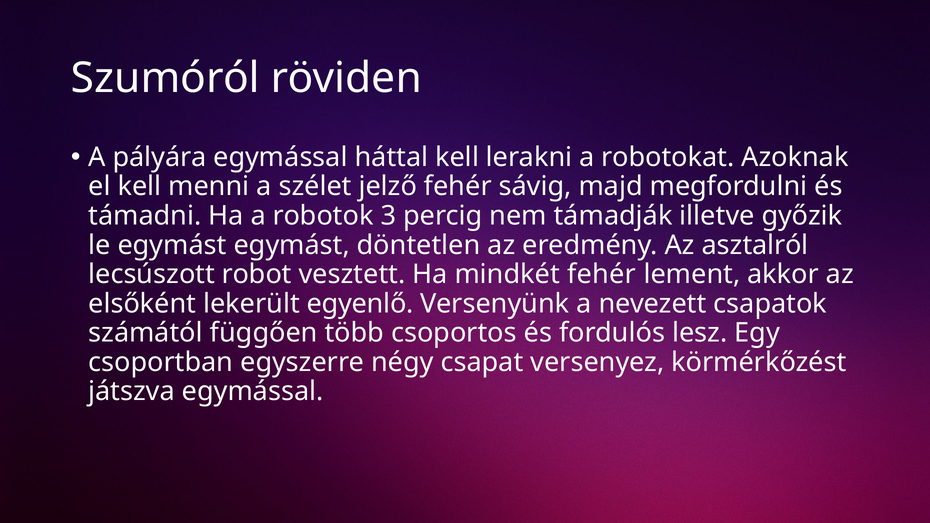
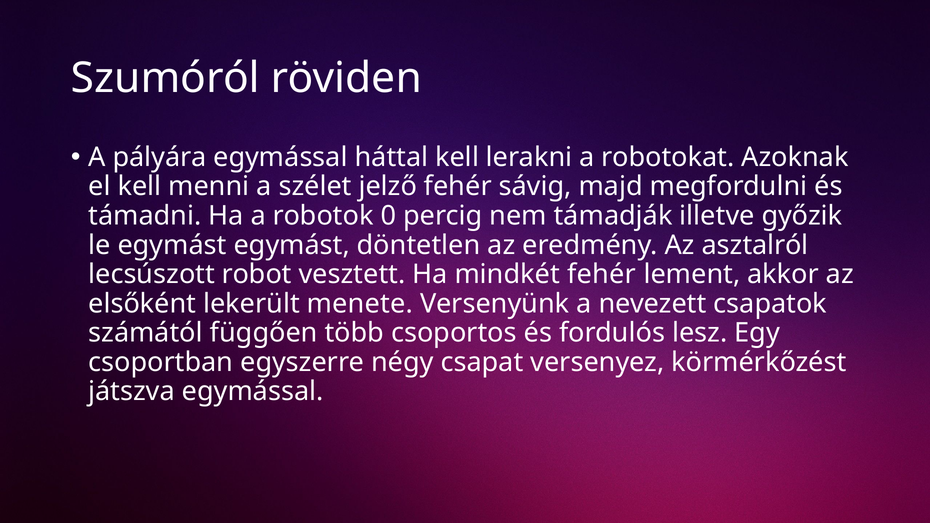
3: 3 -> 0
egyenlő: egyenlő -> menete
